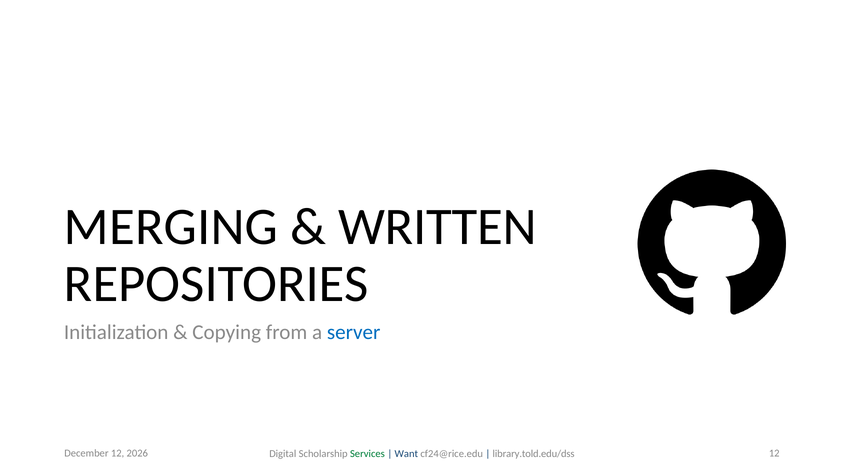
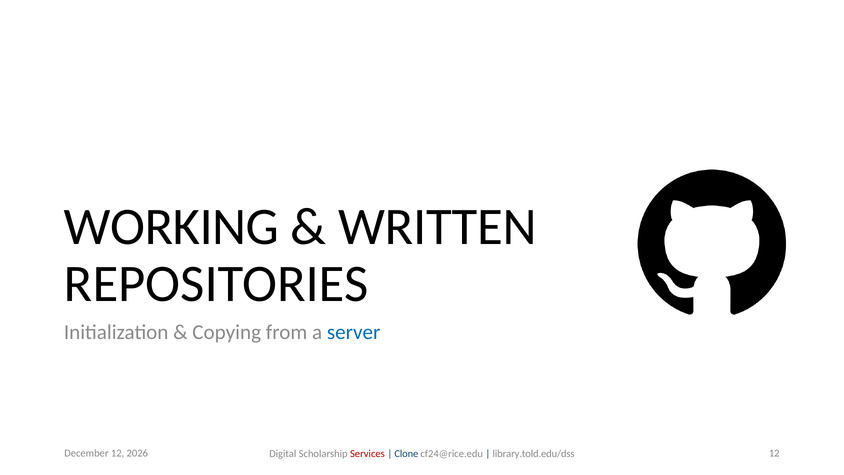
MERGING: MERGING -> WORKING
Services colour: green -> red
Want: Want -> Clone
